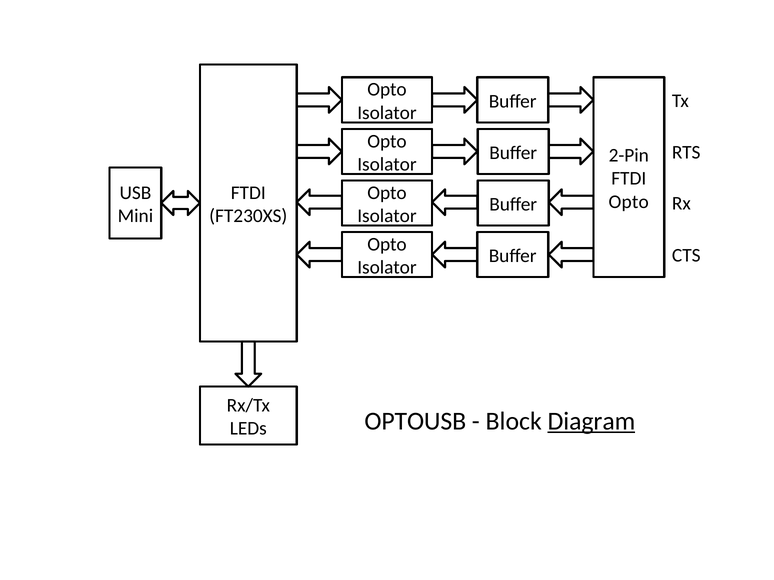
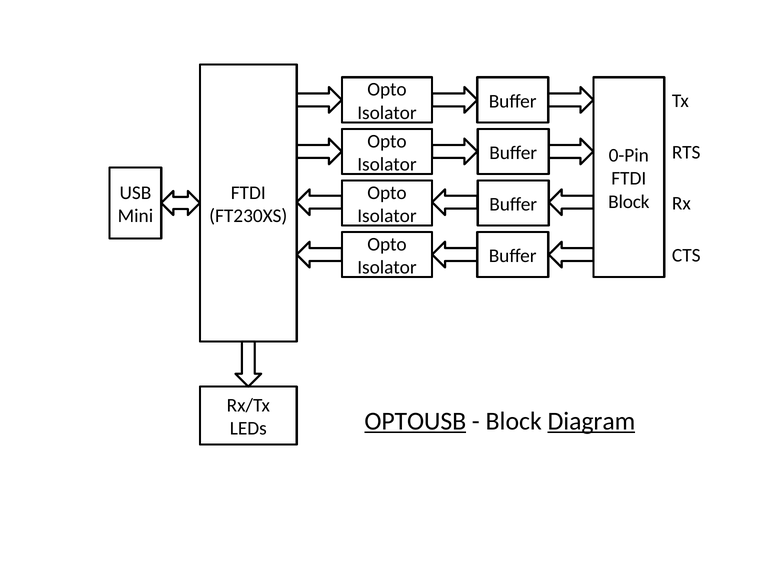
2-Pin: 2-Pin -> 0-Pin
Opto at (629, 202): Opto -> Block
OPTOUSB underline: none -> present
